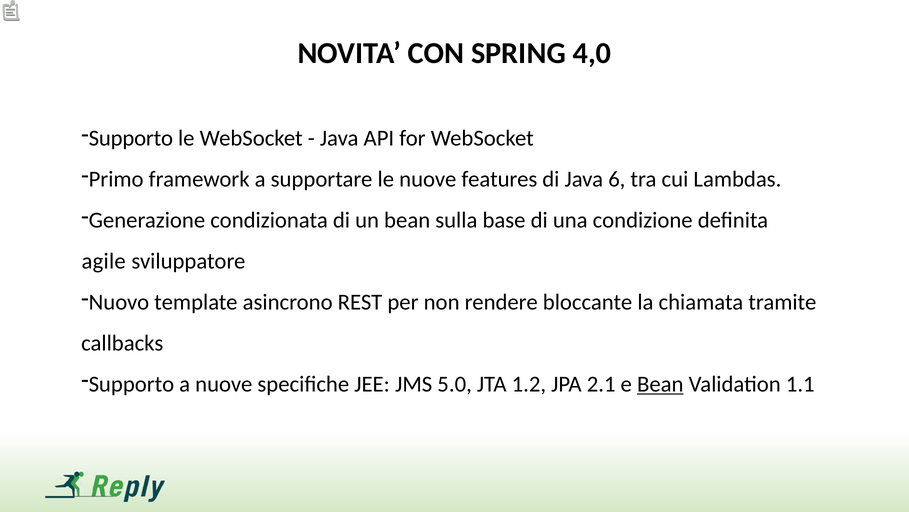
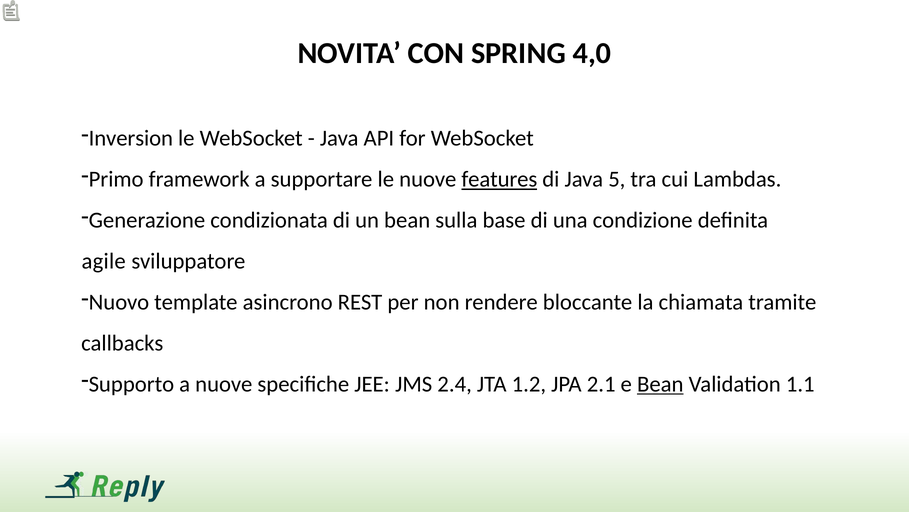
Supporto at (131, 138): Supporto -> Inversion
features underline: none -> present
6: 6 -> 5
5.0: 5.0 -> 2.4
